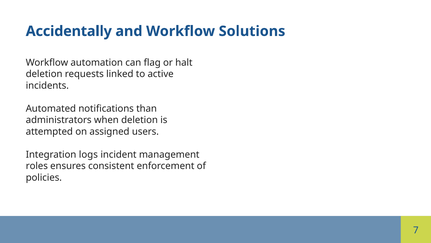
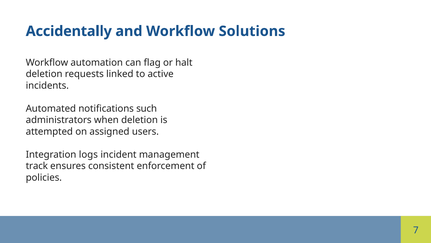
than: than -> such
roles: roles -> track
